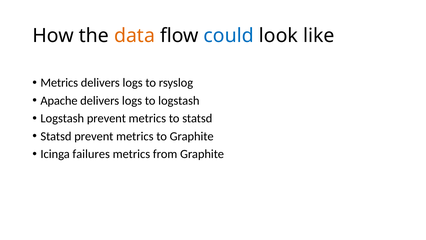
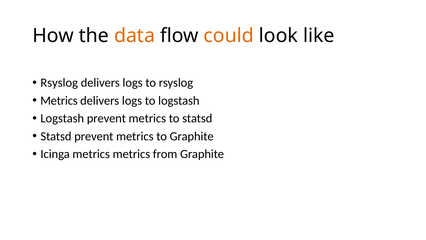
could colour: blue -> orange
Metrics at (59, 83): Metrics -> Rsyslog
Apache at (59, 100): Apache -> Metrics
Icinga failures: failures -> metrics
